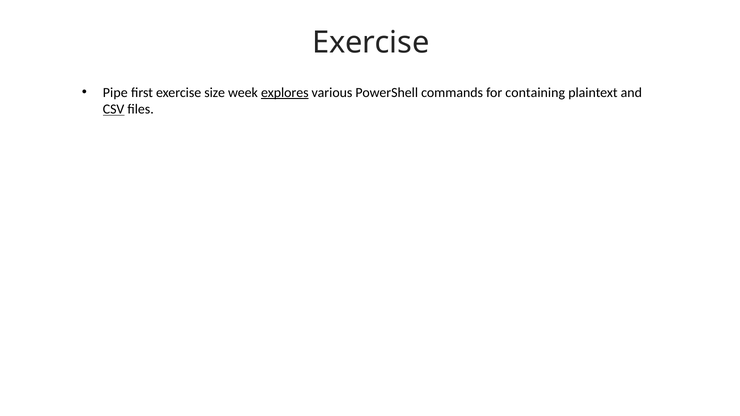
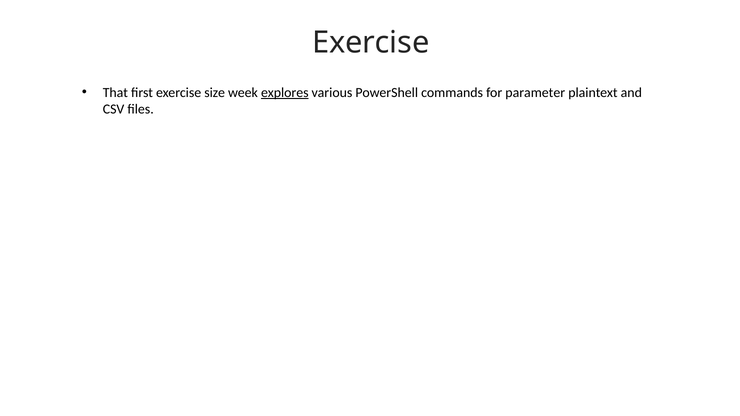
Pipe: Pipe -> That
containing: containing -> parameter
CSV underline: present -> none
